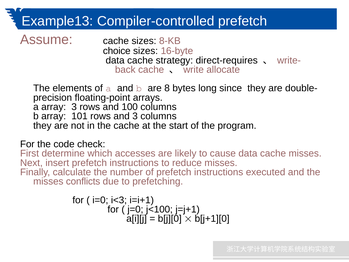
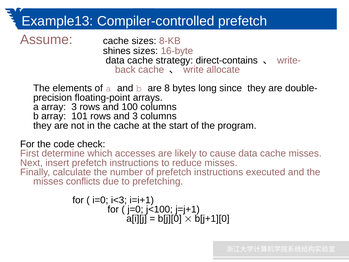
choice: choice -> shines
direct-requires: direct-requires -> direct-contains
